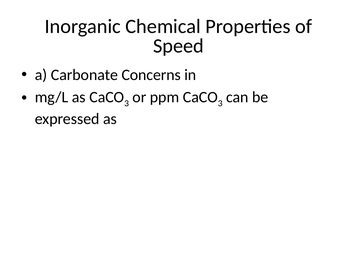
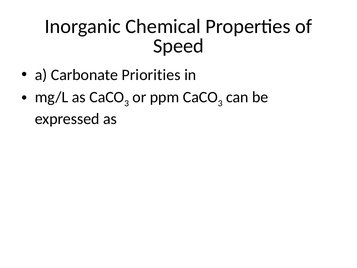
Concerns: Concerns -> Priorities
